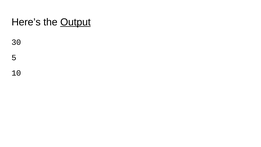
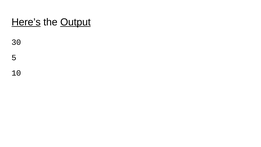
Here’s underline: none -> present
